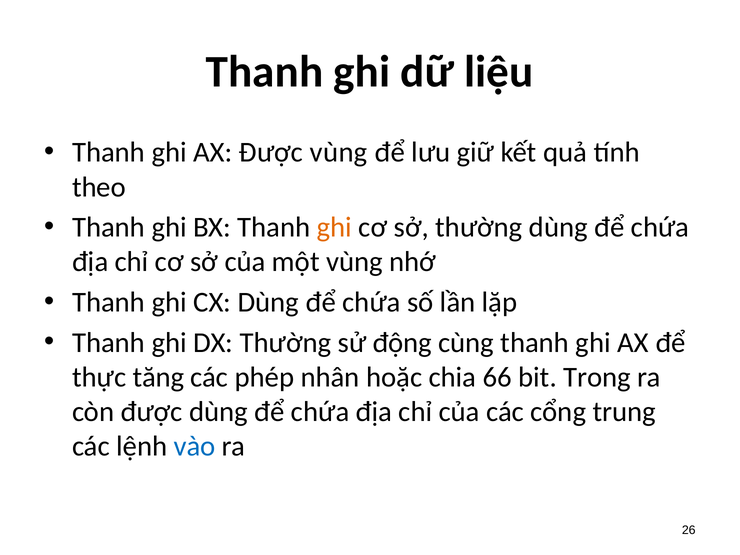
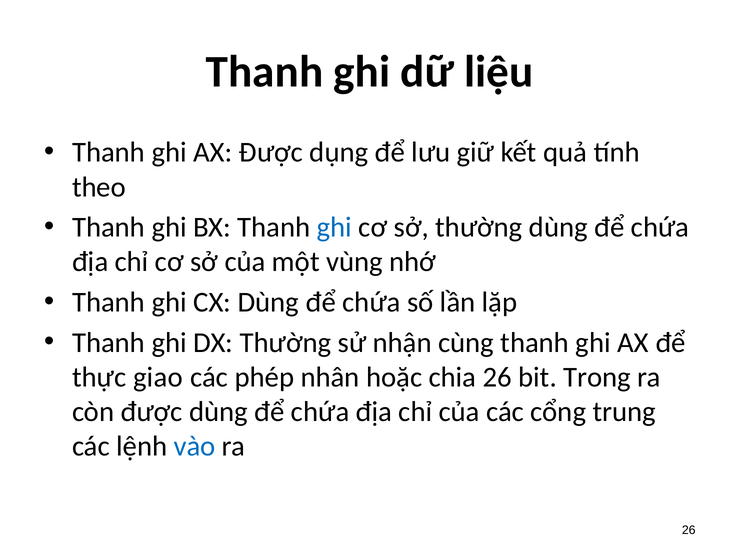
Được vùng: vùng -> dụng
ghi at (334, 227) colour: orange -> blue
động: động -> nhận
tăng: tăng -> giao
chia 66: 66 -> 26
